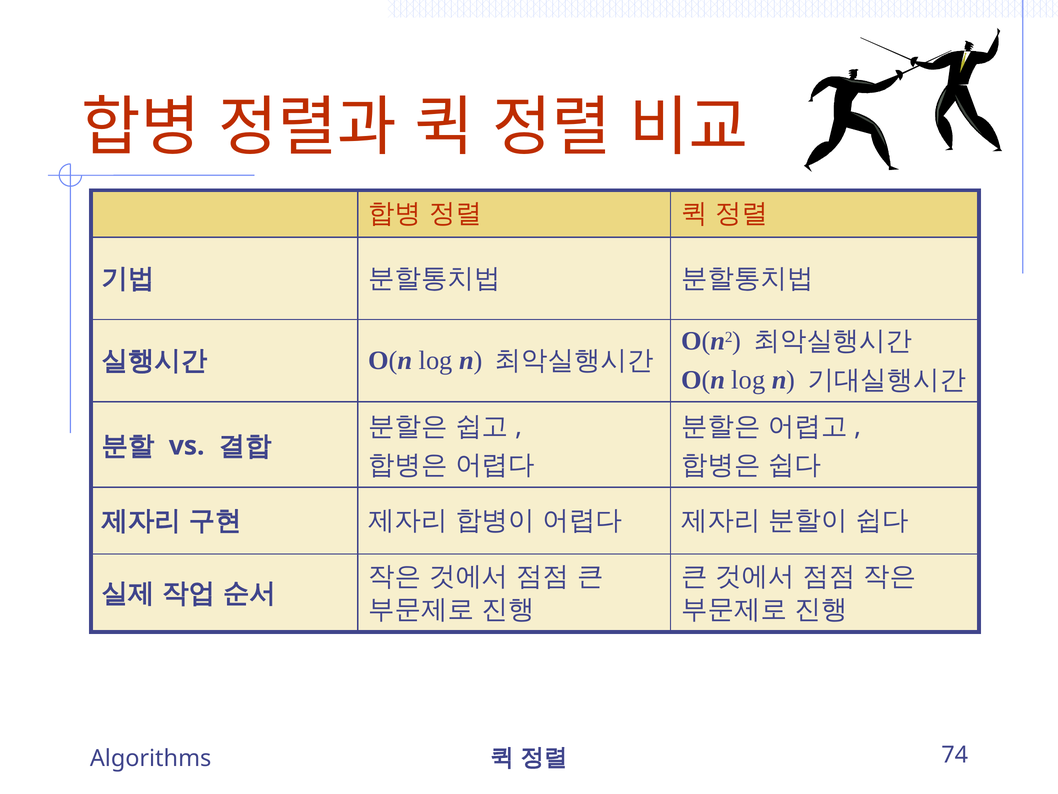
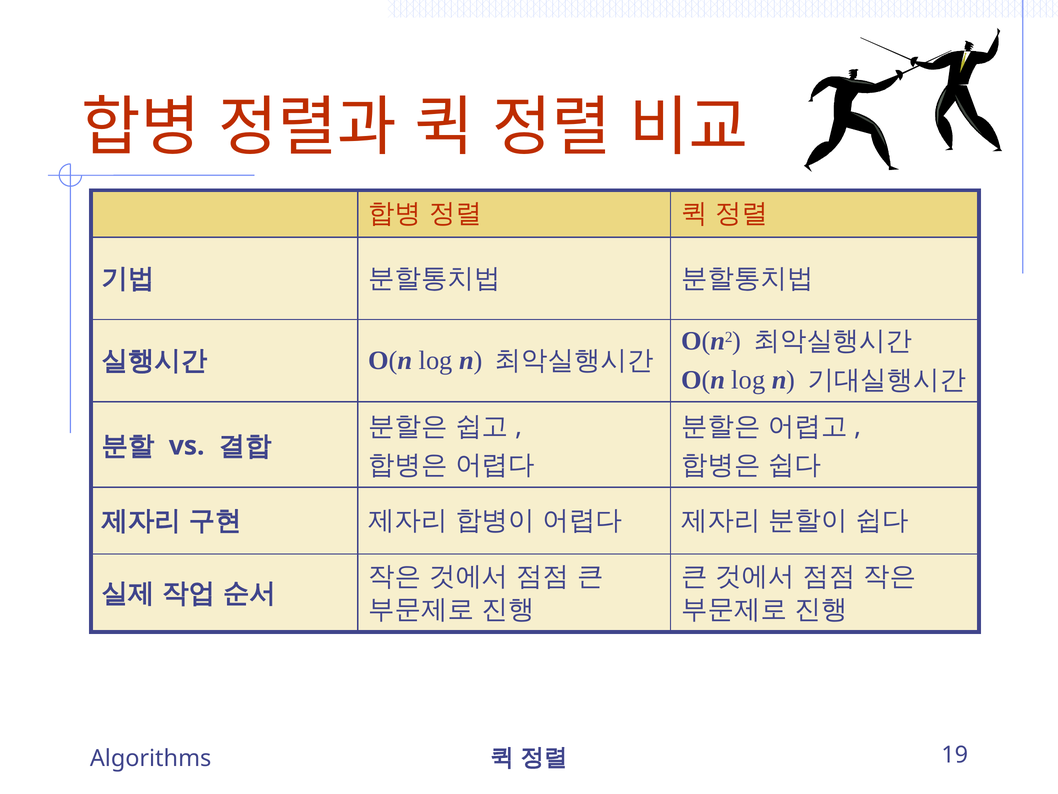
74: 74 -> 19
